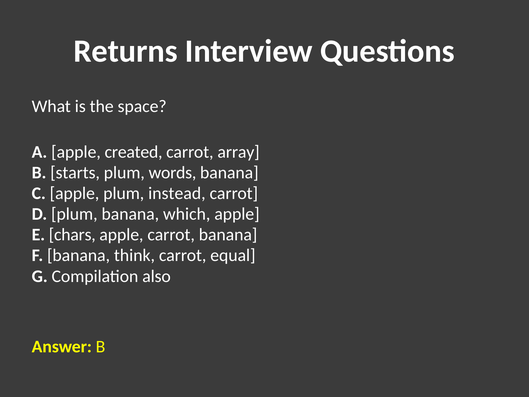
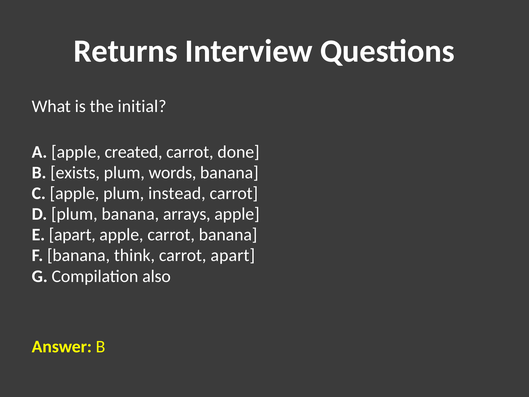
space: space -> initial
array: array -> done
starts: starts -> exists
which: which -> arrays
E chars: chars -> apart
carrot equal: equal -> apart
